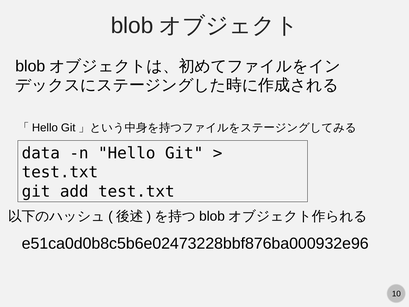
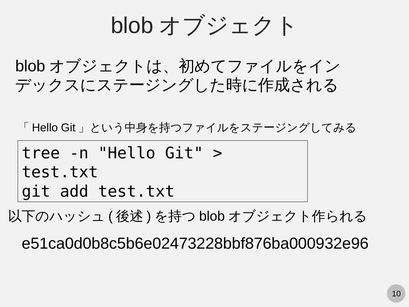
data: data -> tree
